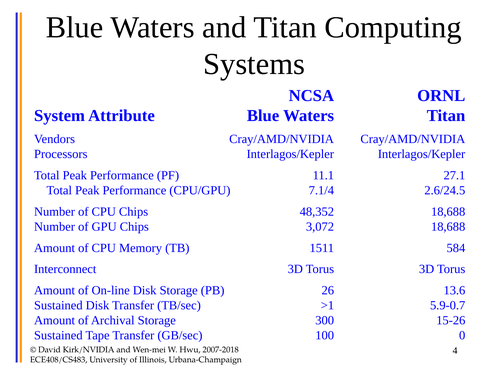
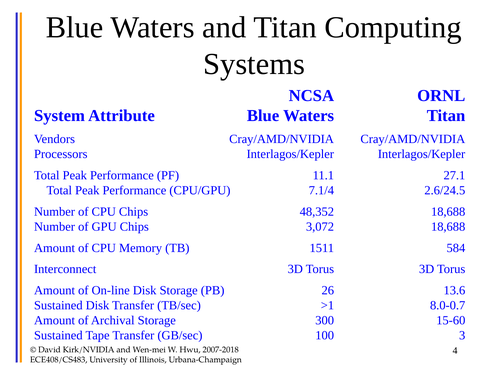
5.9-0.7: 5.9-0.7 -> 8.0-0.7
15-26: 15-26 -> 15-60
0: 0 -> 3
